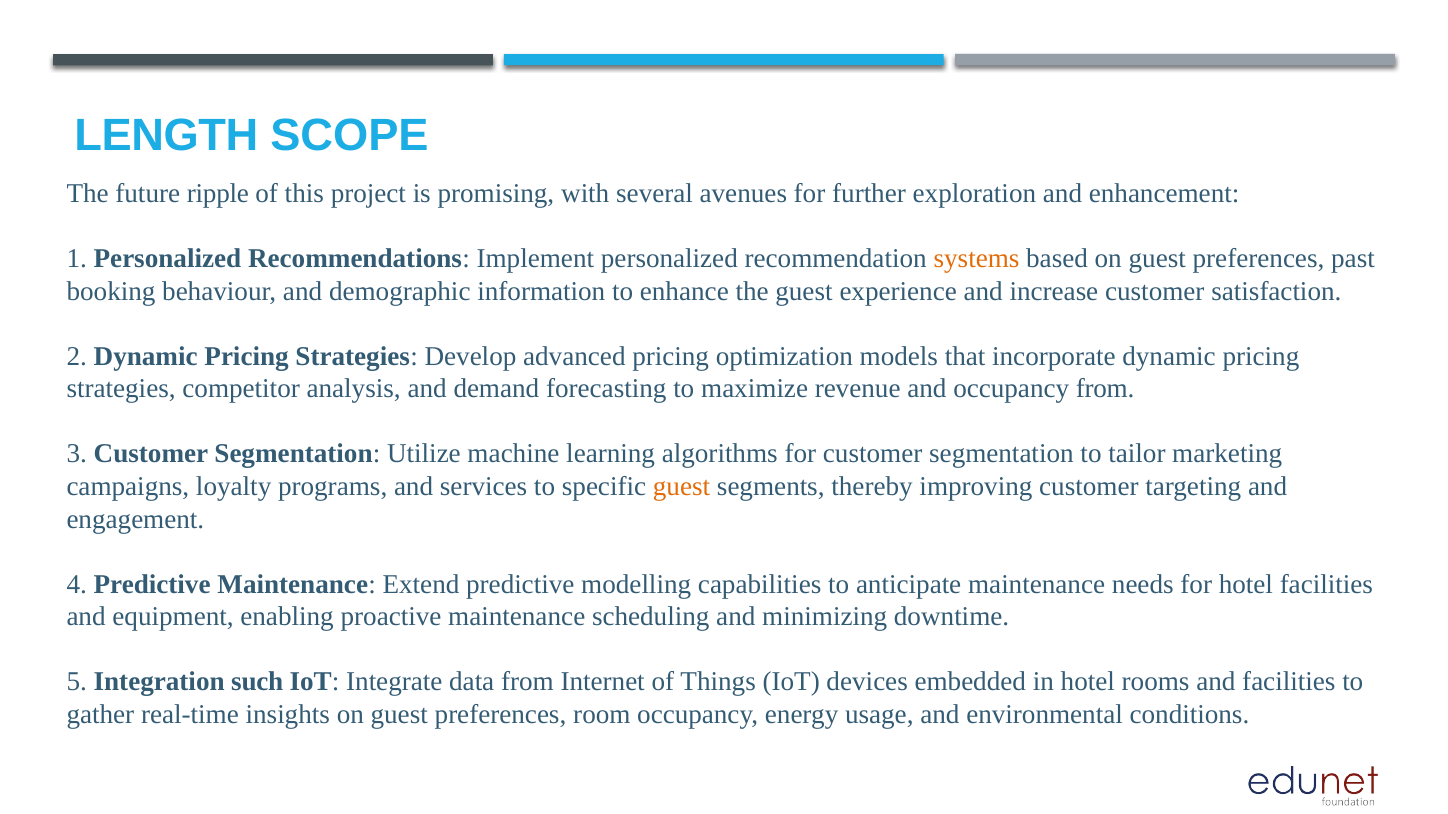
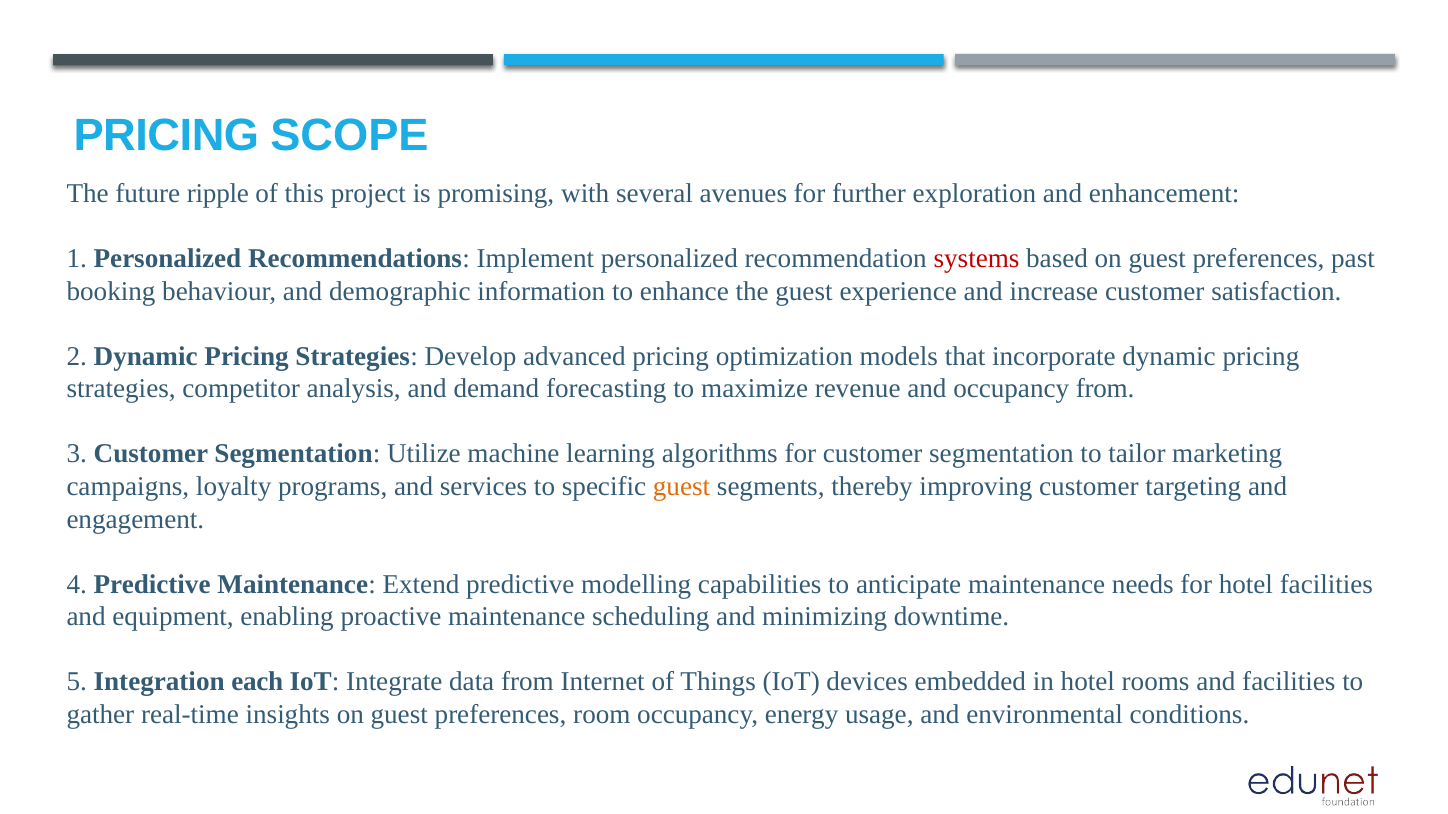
LENGTH at (166, 136): LENGTH -> PRICING
systems colour: orange -> red
such: such -> each
